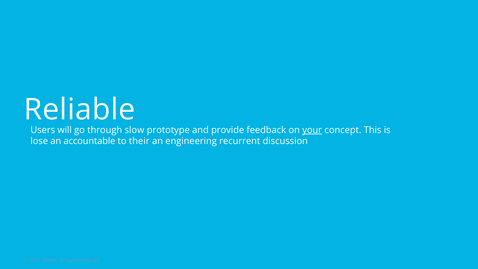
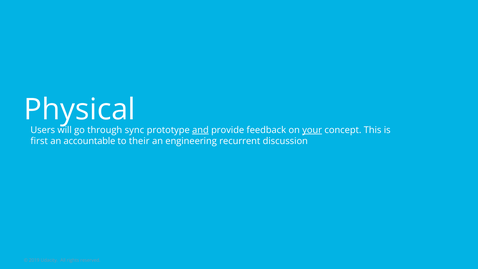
Reliable: Reliable -> Physical
slow: slow -> sync
and underline: none -> present
lose: lose -> first
